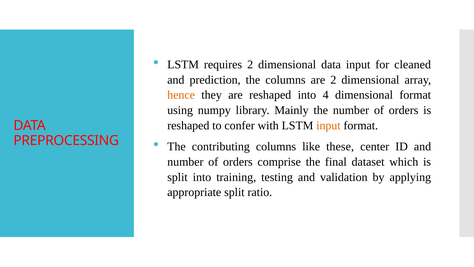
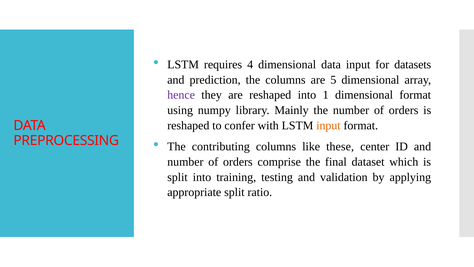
requires 2: 2 -> 4
cleaned: cleaned -> datasets
are 2: 2 -> 5
hence colour: orange -> purple
4: 4 -> 1
